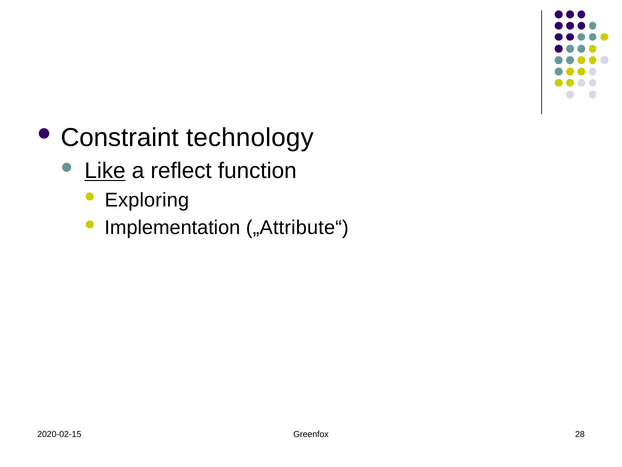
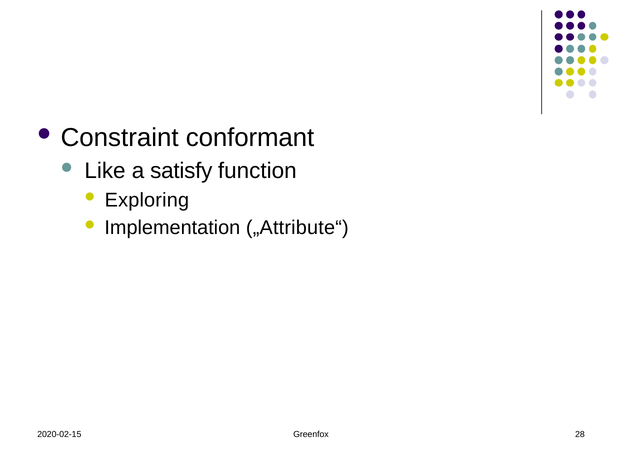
technology: technology -> conformant
Like underline: present -> none
reflect: reflect -> satisfy
